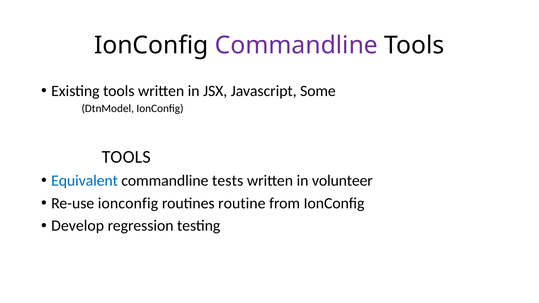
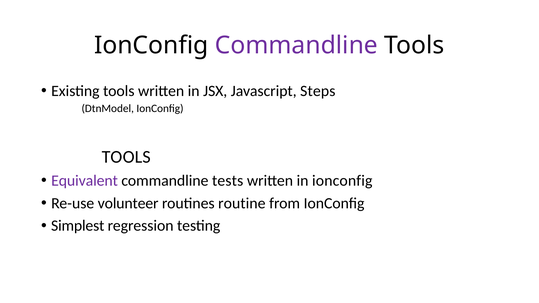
Some: Some -> Steps
Equivalent colour: blue -> purple
in volunteer: volunteer -> ionconfig
Re-use ionconfig: ionconfig -> volunteer
Develop: Develop -> Simplest
